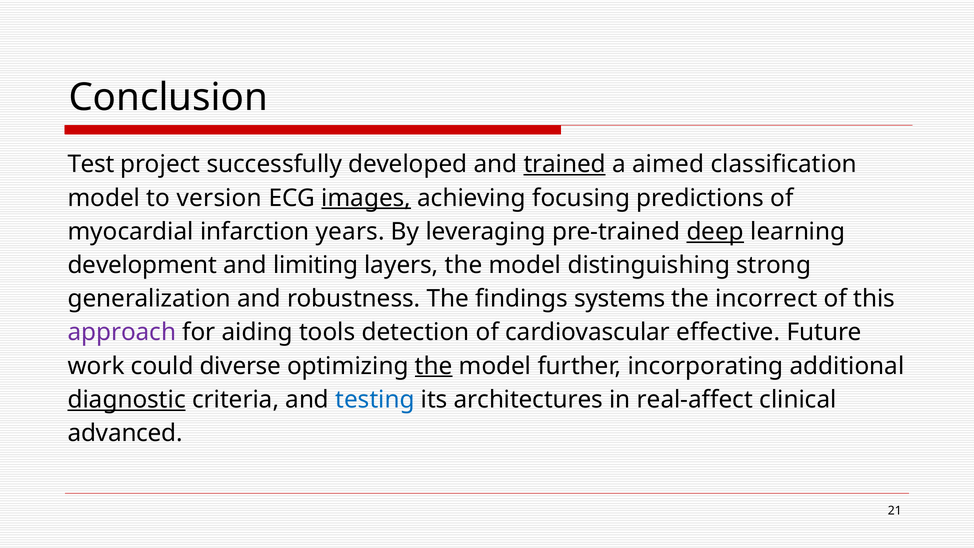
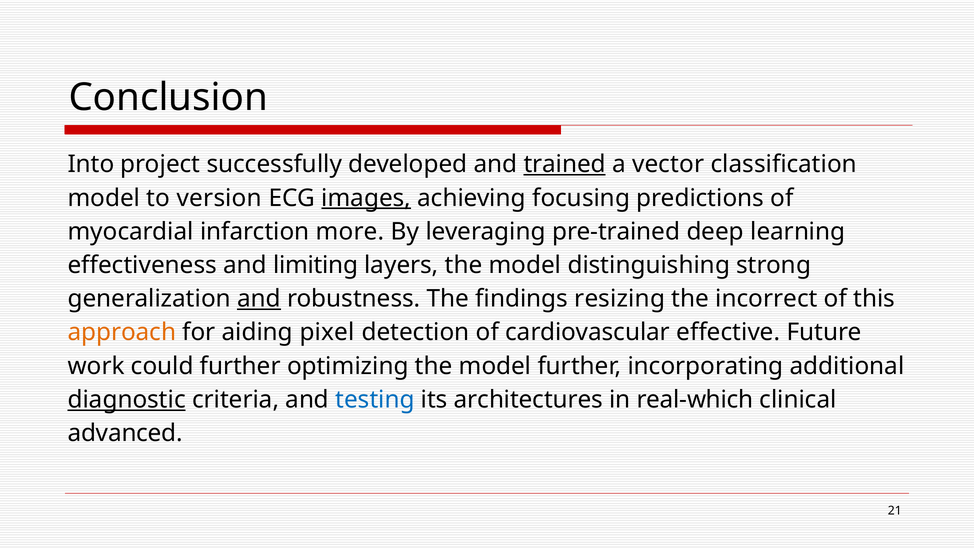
Test: Test -> Into
aimed: aimed -> vector
years: years -> more
deep underline: present -> none
development: development -> effectiveness
and at (259, 299) underline: none -> present
systems: systems -> resizing
approach colour: purple -> orange
tools: tools -> pixel
could diverse: diverse -> further
the at (434, 366) underline: present -> none
real-affect: real-affect -> real-which
